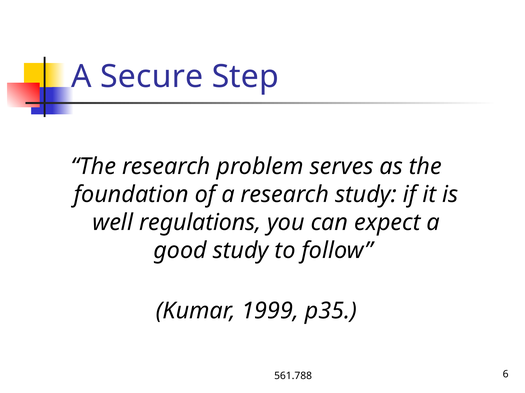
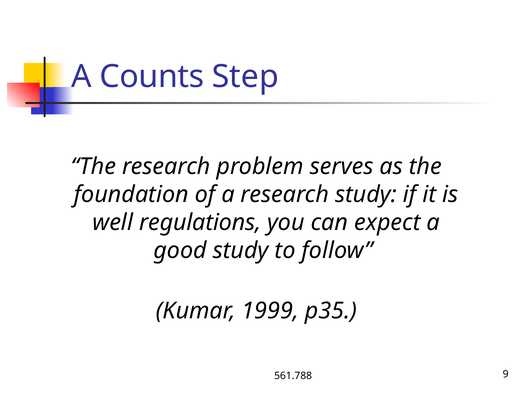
Secure: Secure -> Counts
6: 6 -> 9
